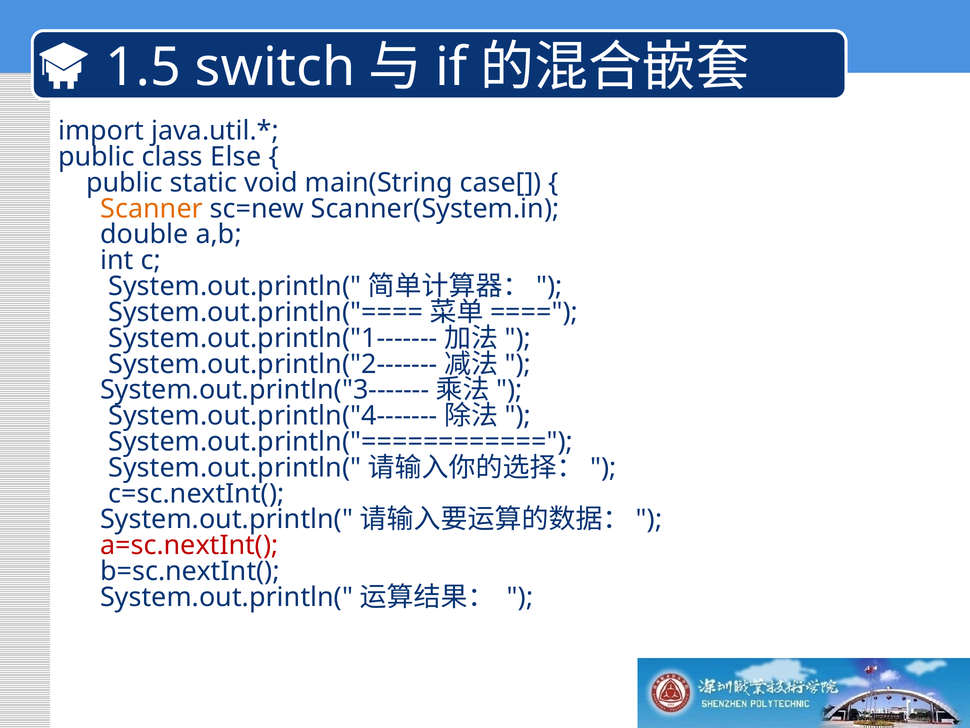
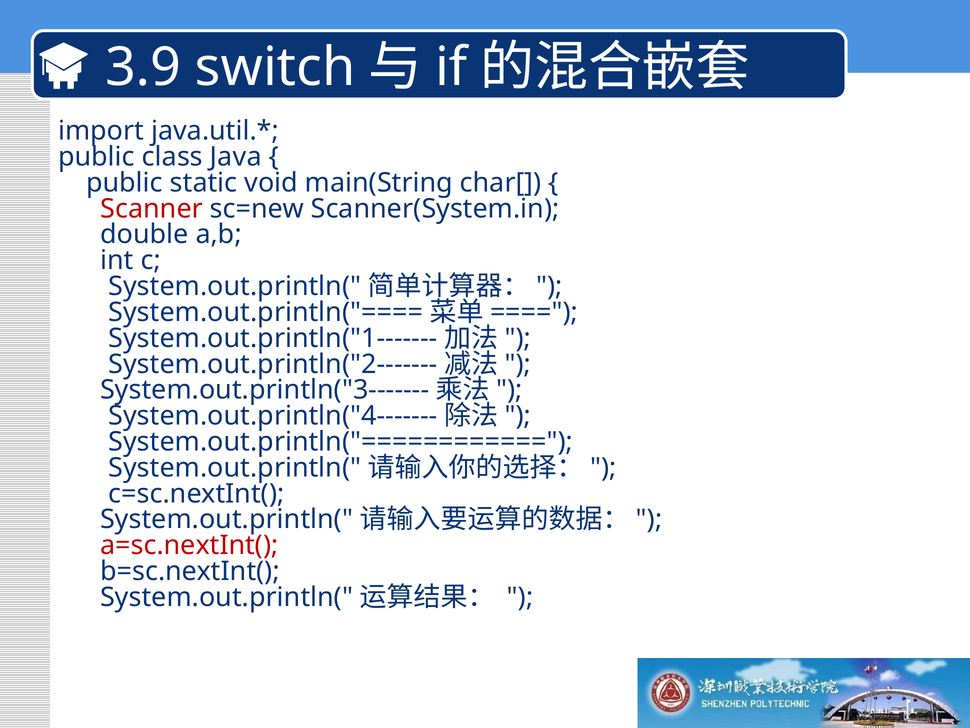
1.5: 1.5 -> 3.9
Else: Else -> Java
case[: case[ -> char[
Scanner colour: orange -> red
